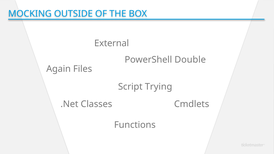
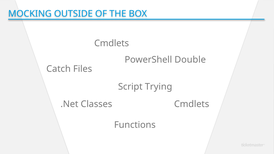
External at (112, 43): External -> Cmdlets
Again: Again -> Catch
